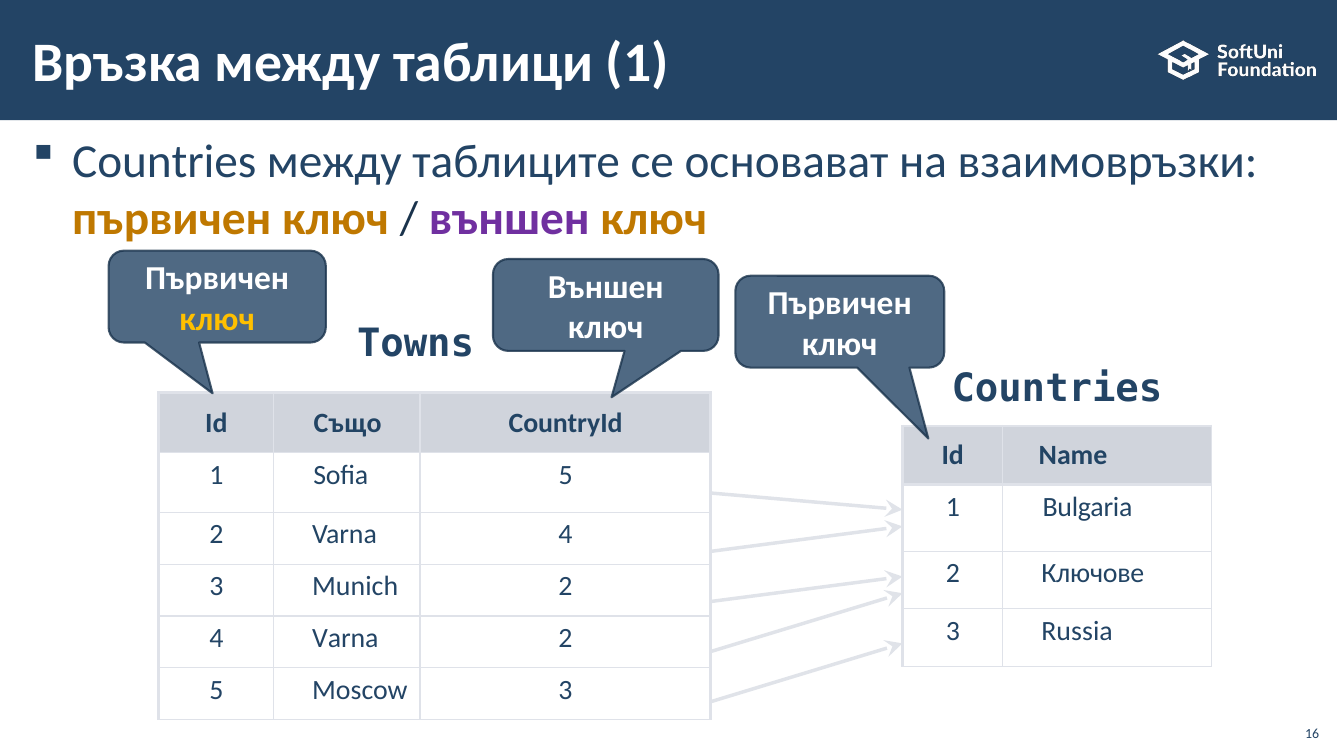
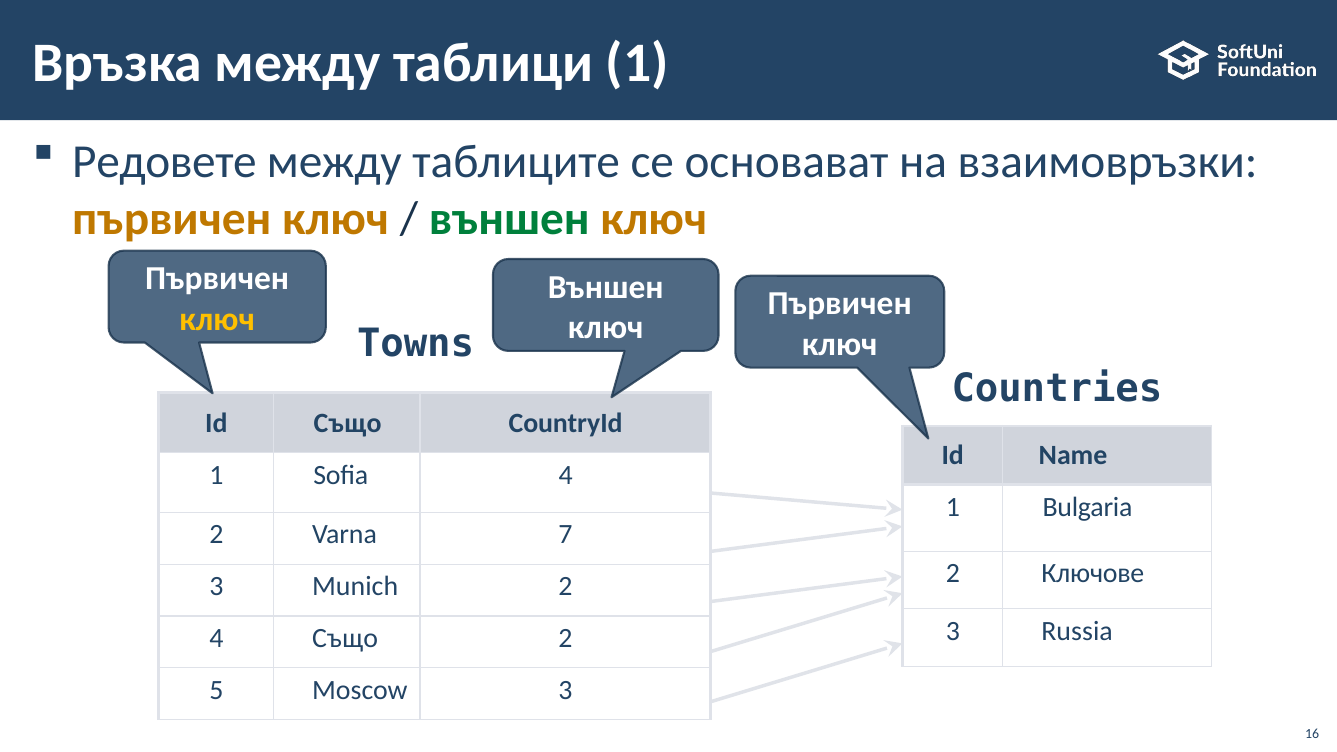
Countries at (164, 162): Countries -> Редовете
външен at (509, 219) colour: purple -> green
Sofia 5: 5 -> 4
Varna 4: 4 -> 7
4 Varna: Varna -> Също
